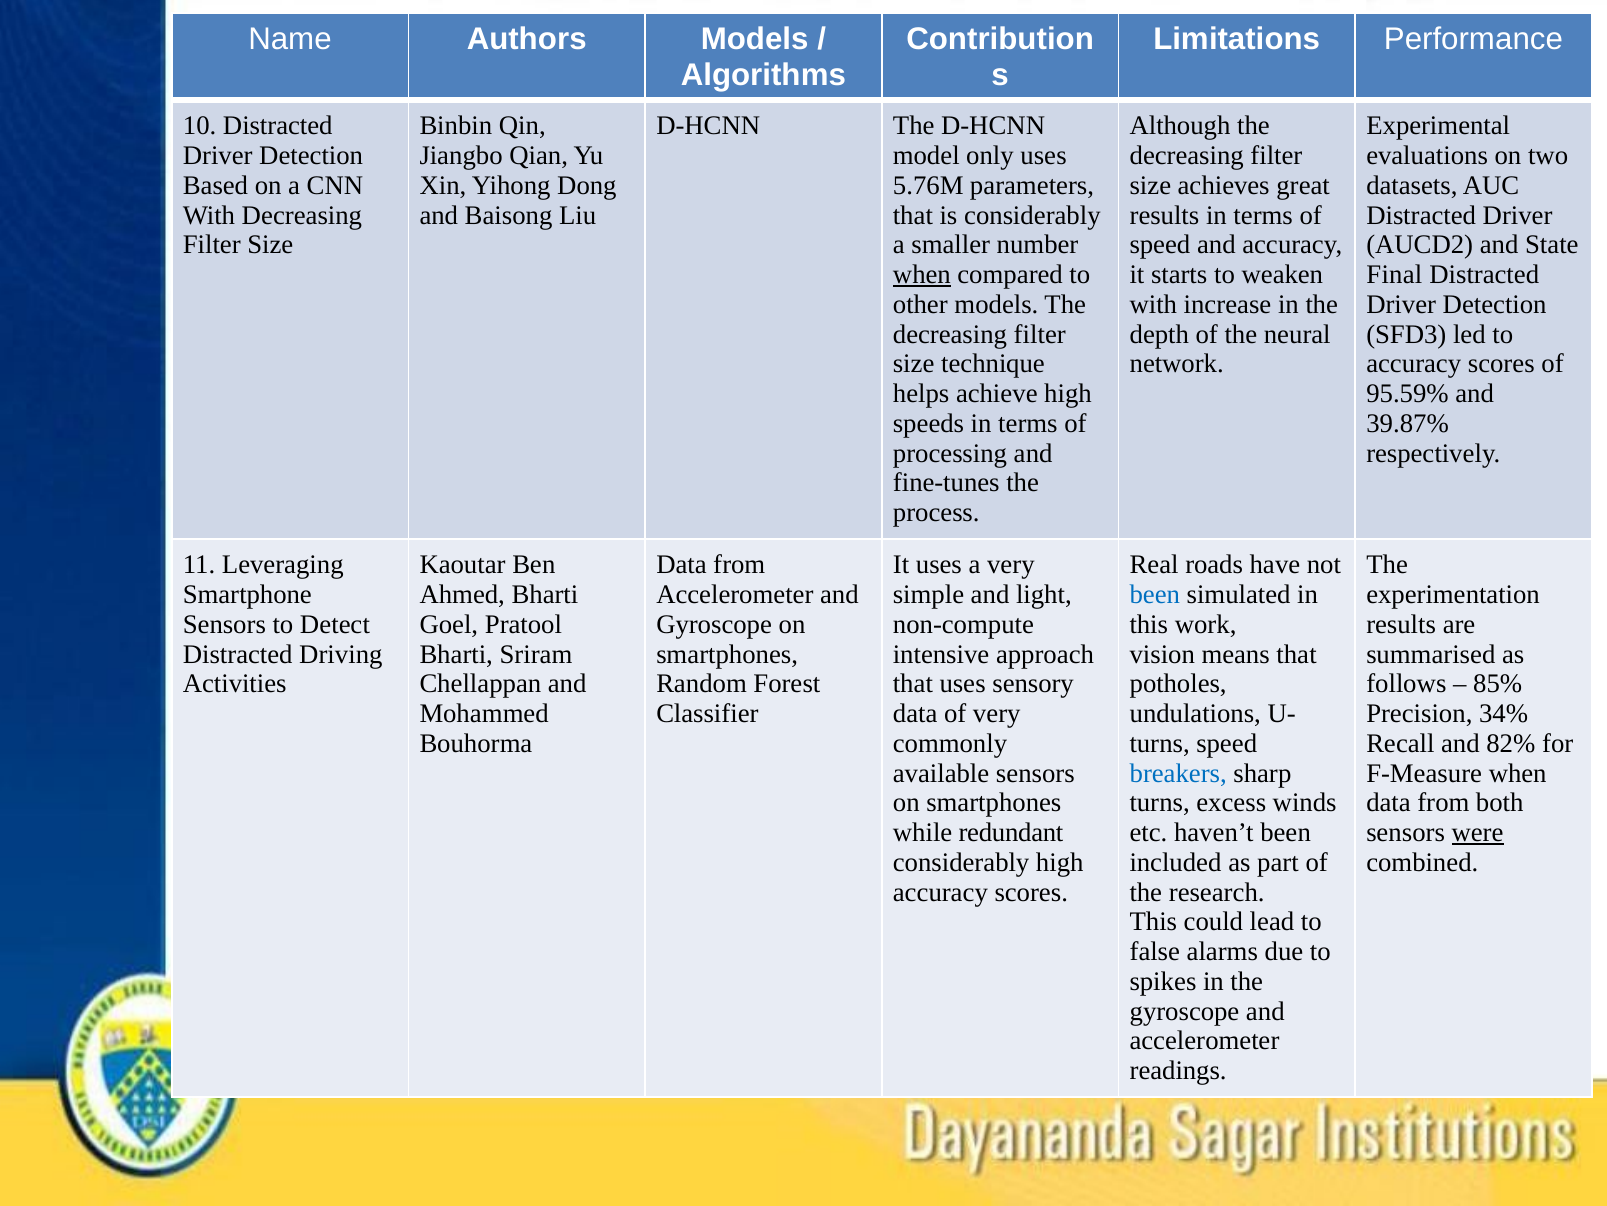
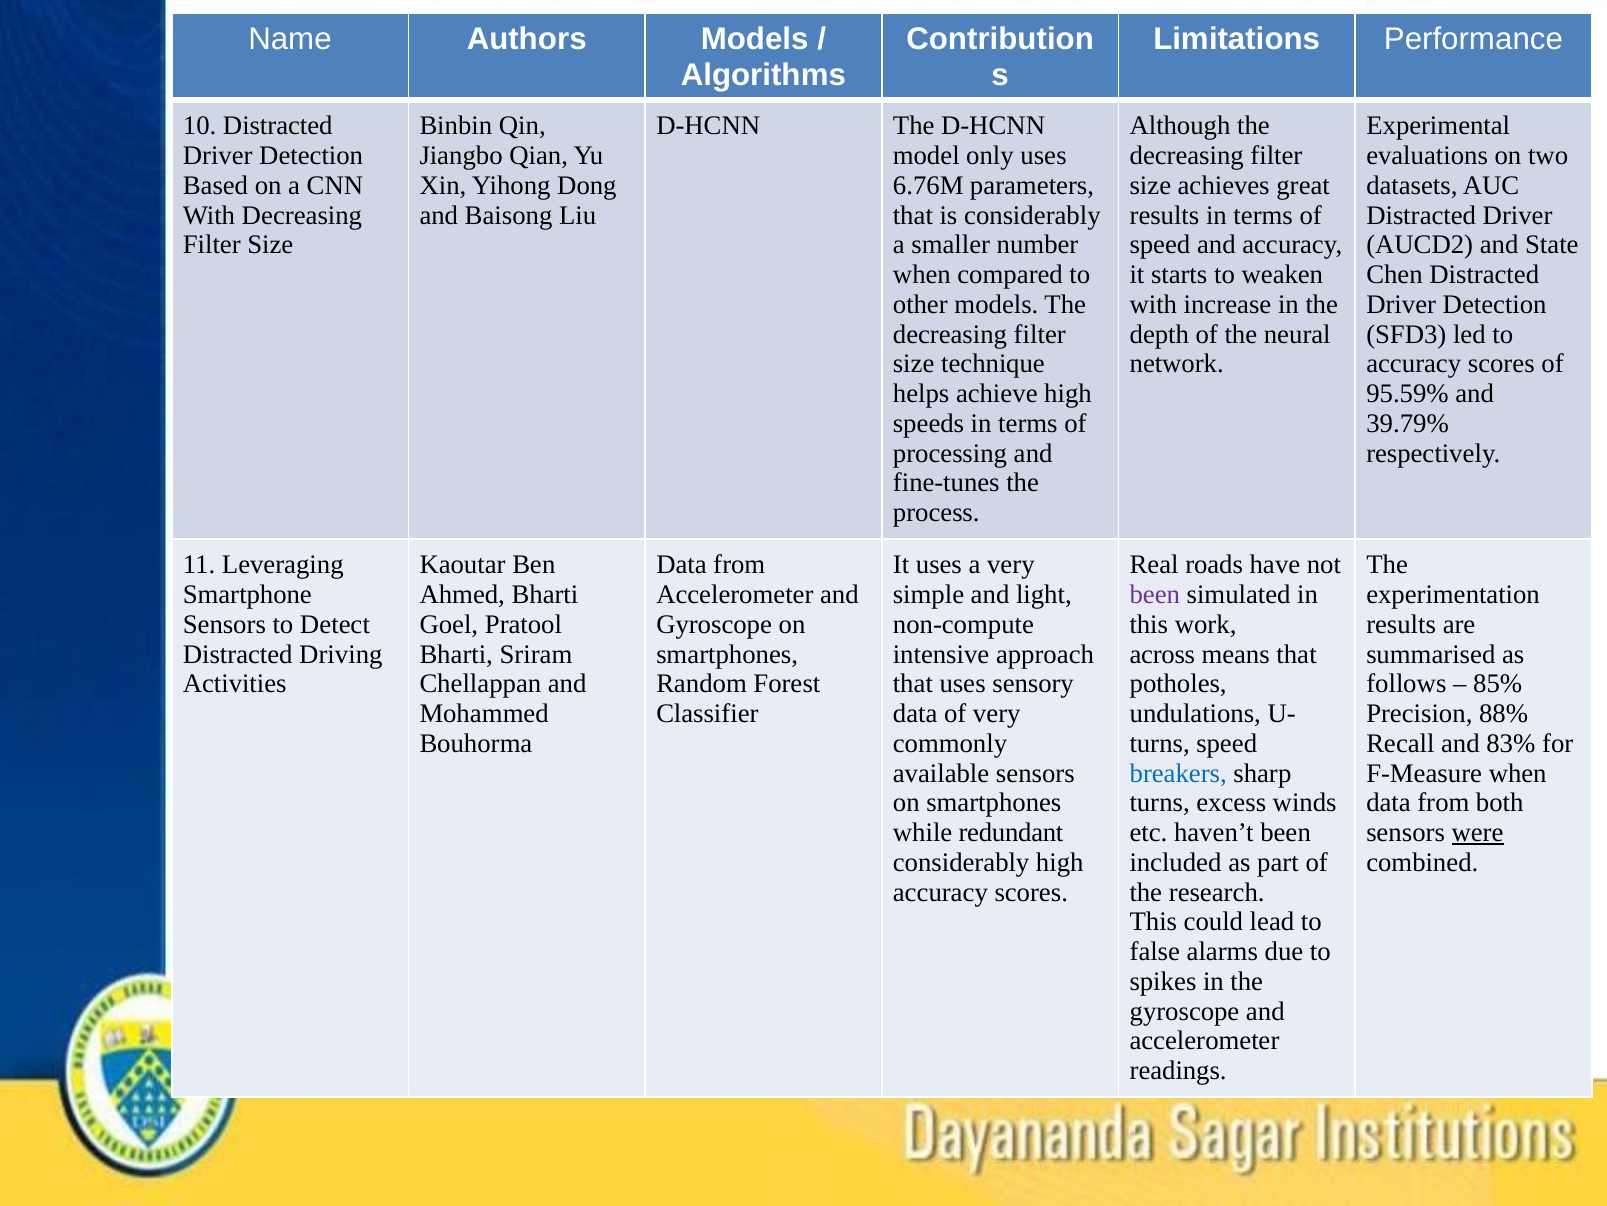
5.76M: 5.76M -> 6.76M
when at (922, 275) underline: present -> none
Final: Final -> Chen
39.87%: 39.87% -> 39.79%
been at (1155, 594) colour: blue -> purple
vision: vision -> across
34%: 34% -> 88%
82%: 82% -> 83%
